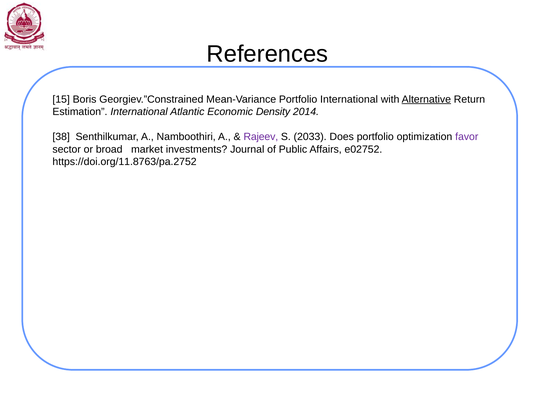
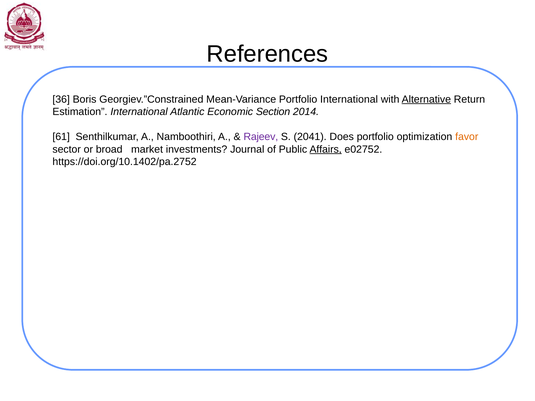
15: 15 -> 36
Density: Density -> Section
38: 38 -> 61
2033: 2033 -> 2041
favor colour: purple -> orange
Affairs underline: none -> present
https://doi.org/11.8763/pa.2752: https://doi.org/11.8763/pa.2752 -> https://doi.org/10.1402/pa.2752
